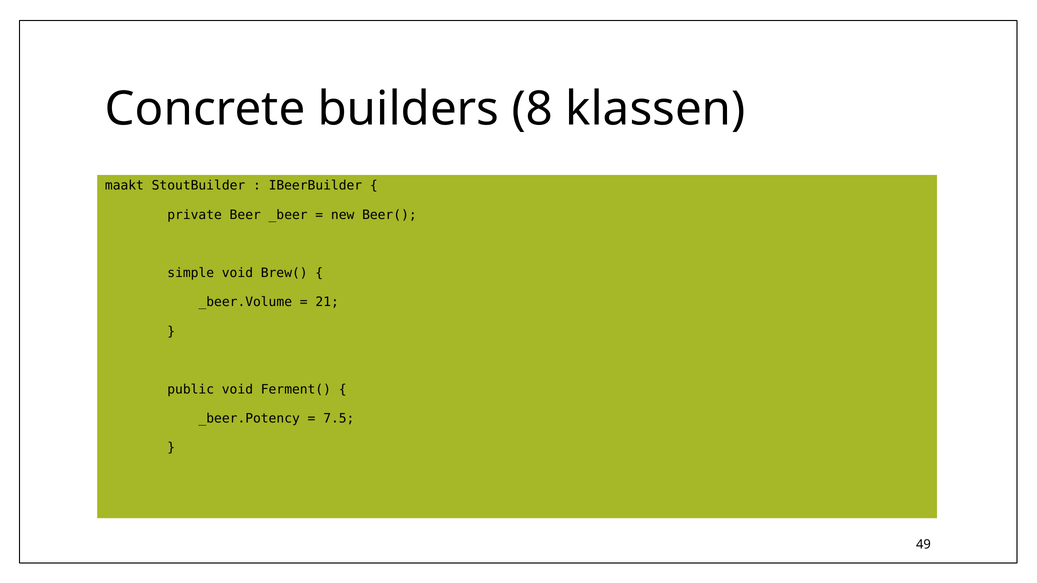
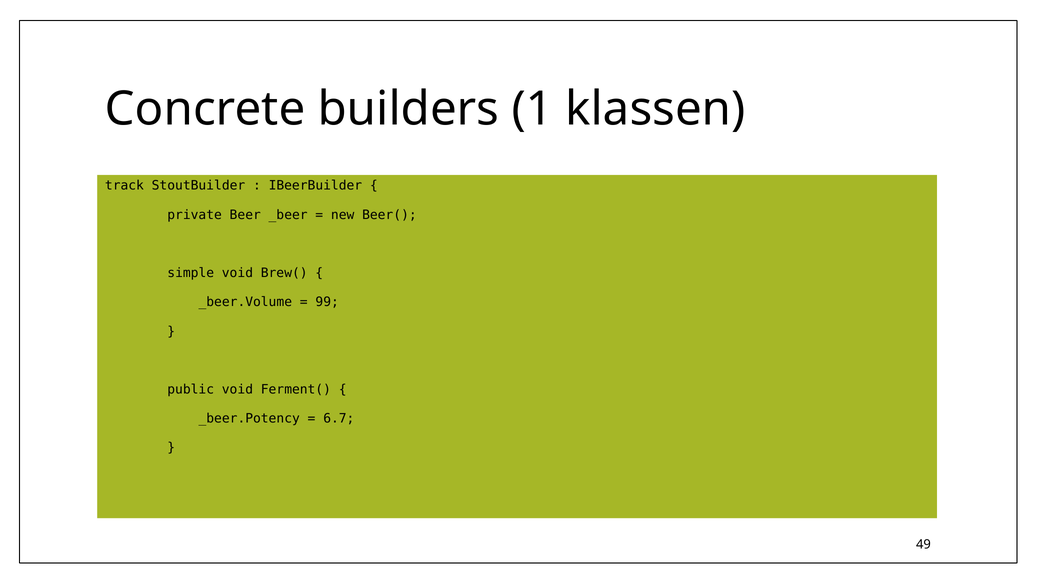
8: 8 -> 1
maakt: maakt -> track
21: 21 -> 99
7.5: 7.5 -> 6.7
